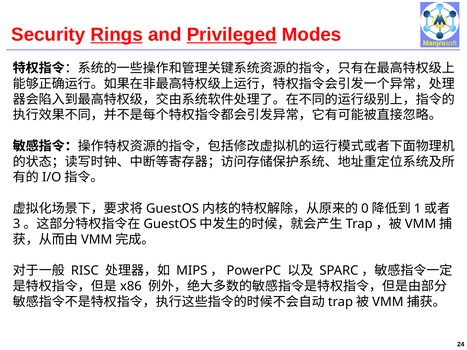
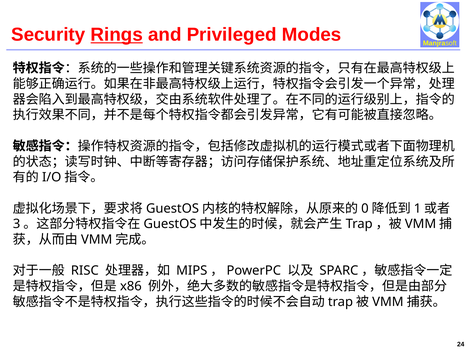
Privileged underline: present -> none
